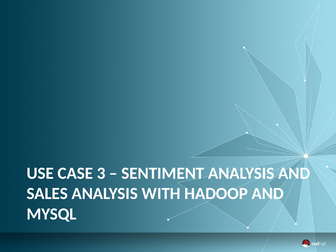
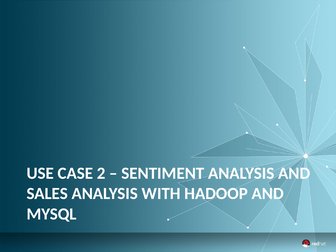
3: 3 -> 2
